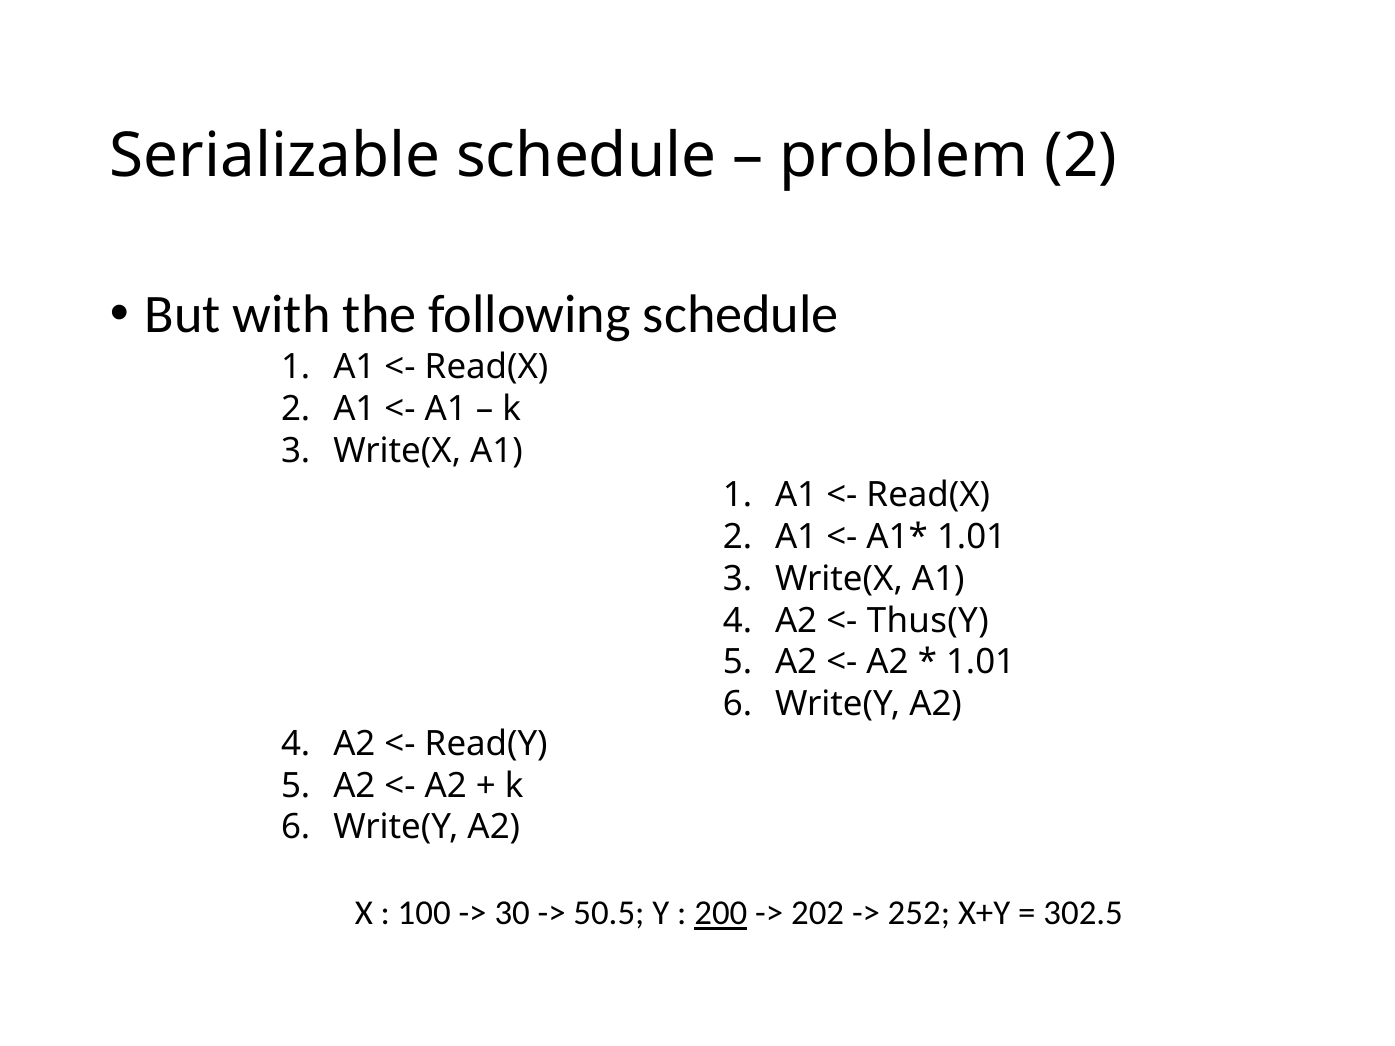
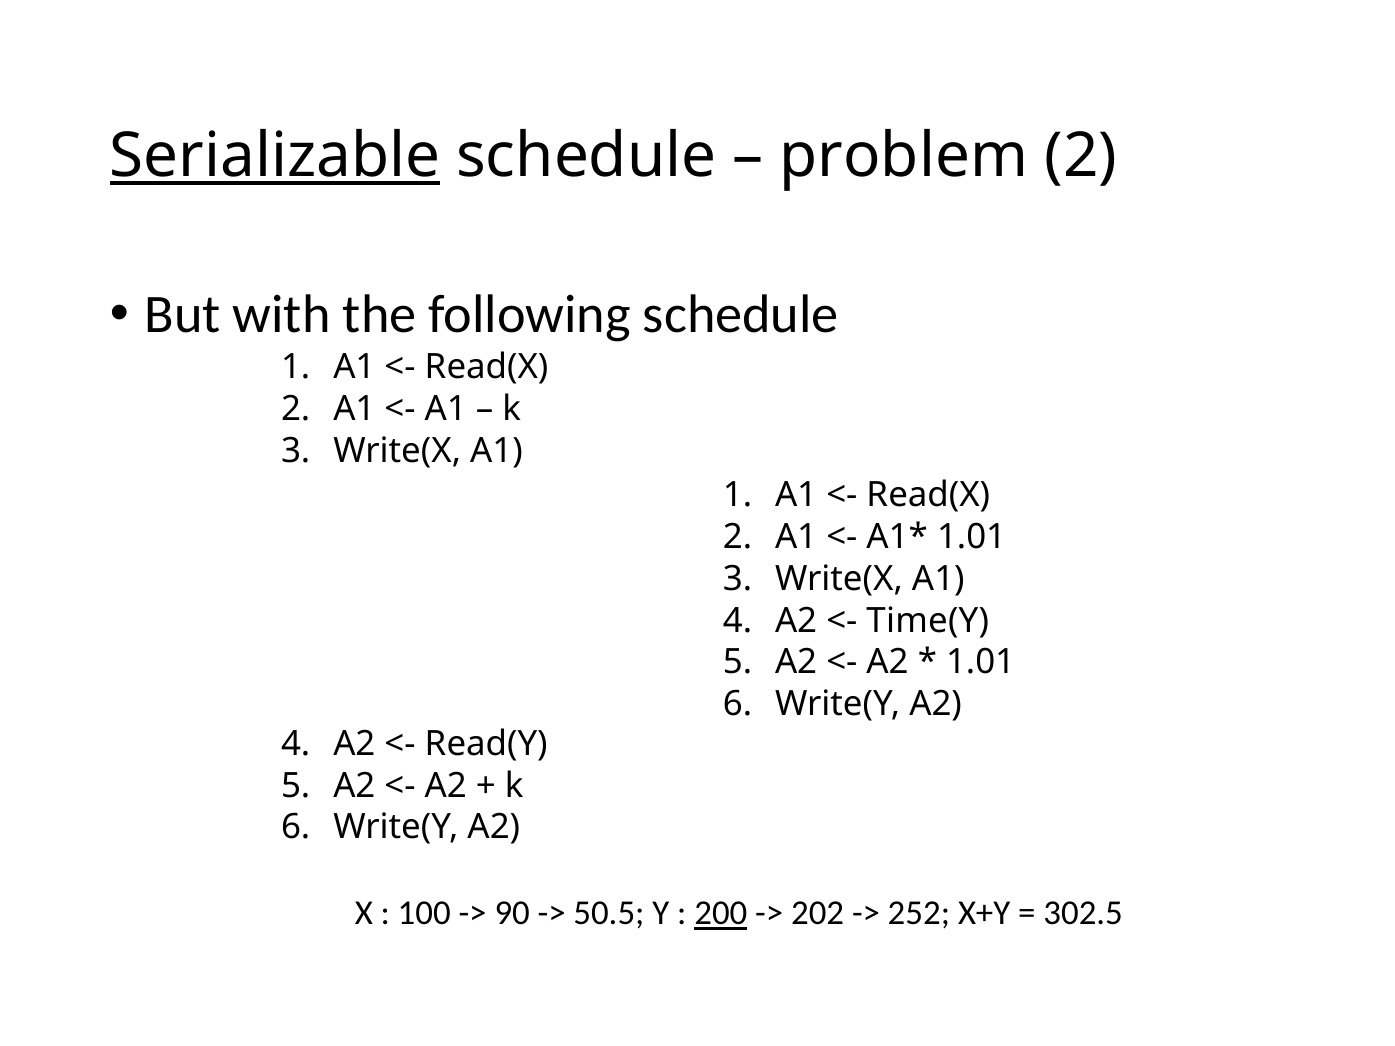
Serializable underline: none -> present
Thus(Y: Thus(Y -> Time(Y
30: 30 -> 90
